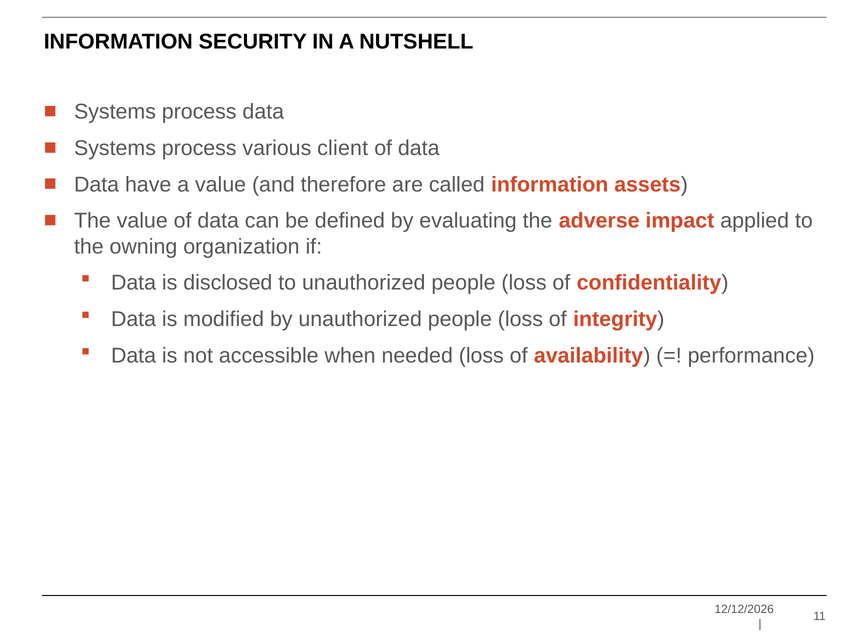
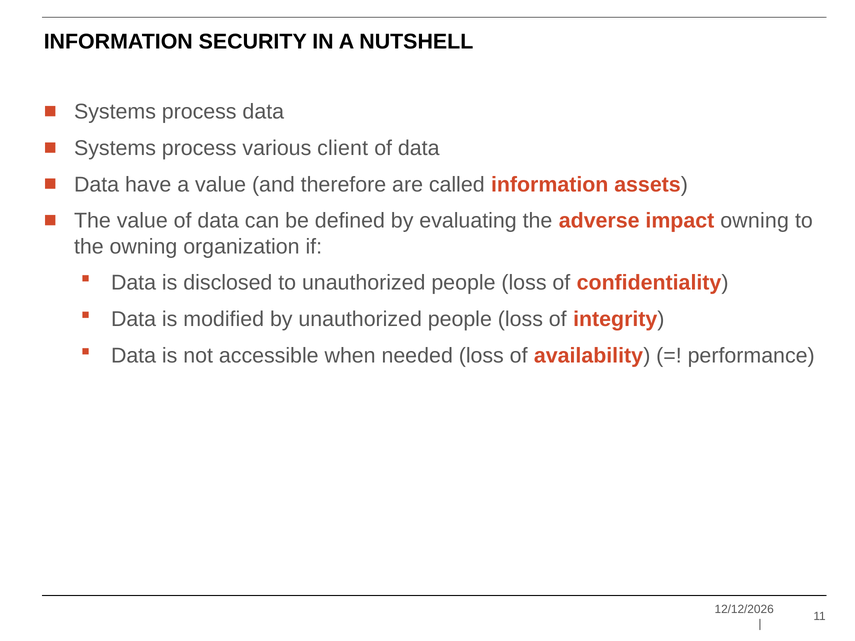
impact applied: applied -> owning
